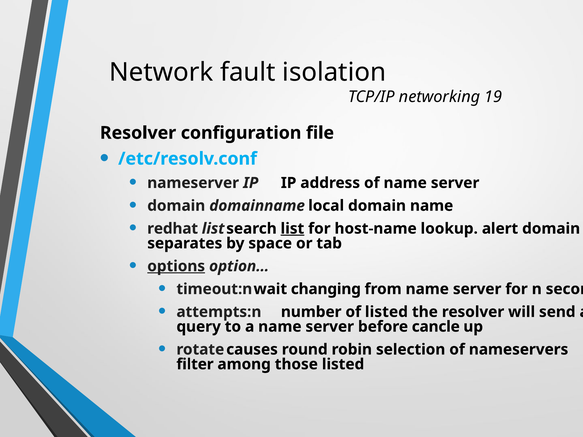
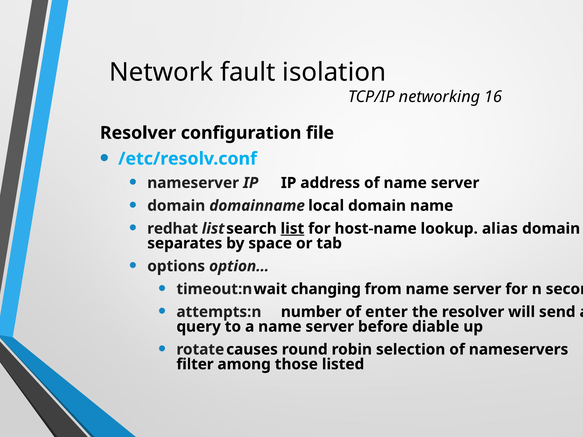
19: 19 -> 16
alert: alert -> alias
options underline: present -> none
of listed: listed -> enter
cancle: cancle -> diable
